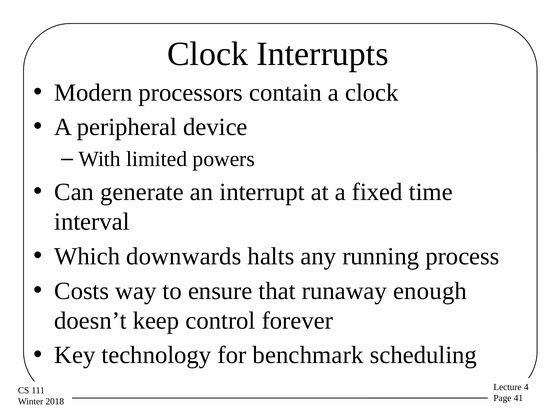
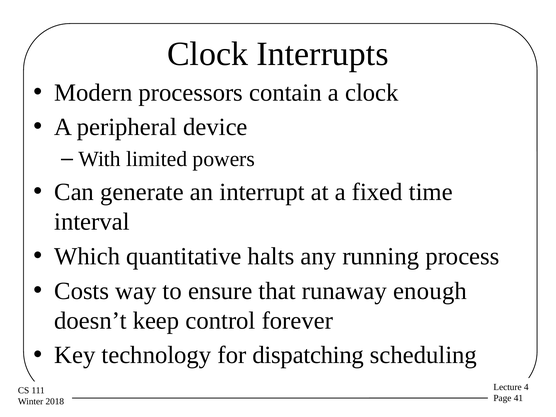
downwards: downwards -> quantitative
benchmark: benchmark -> dispatching
